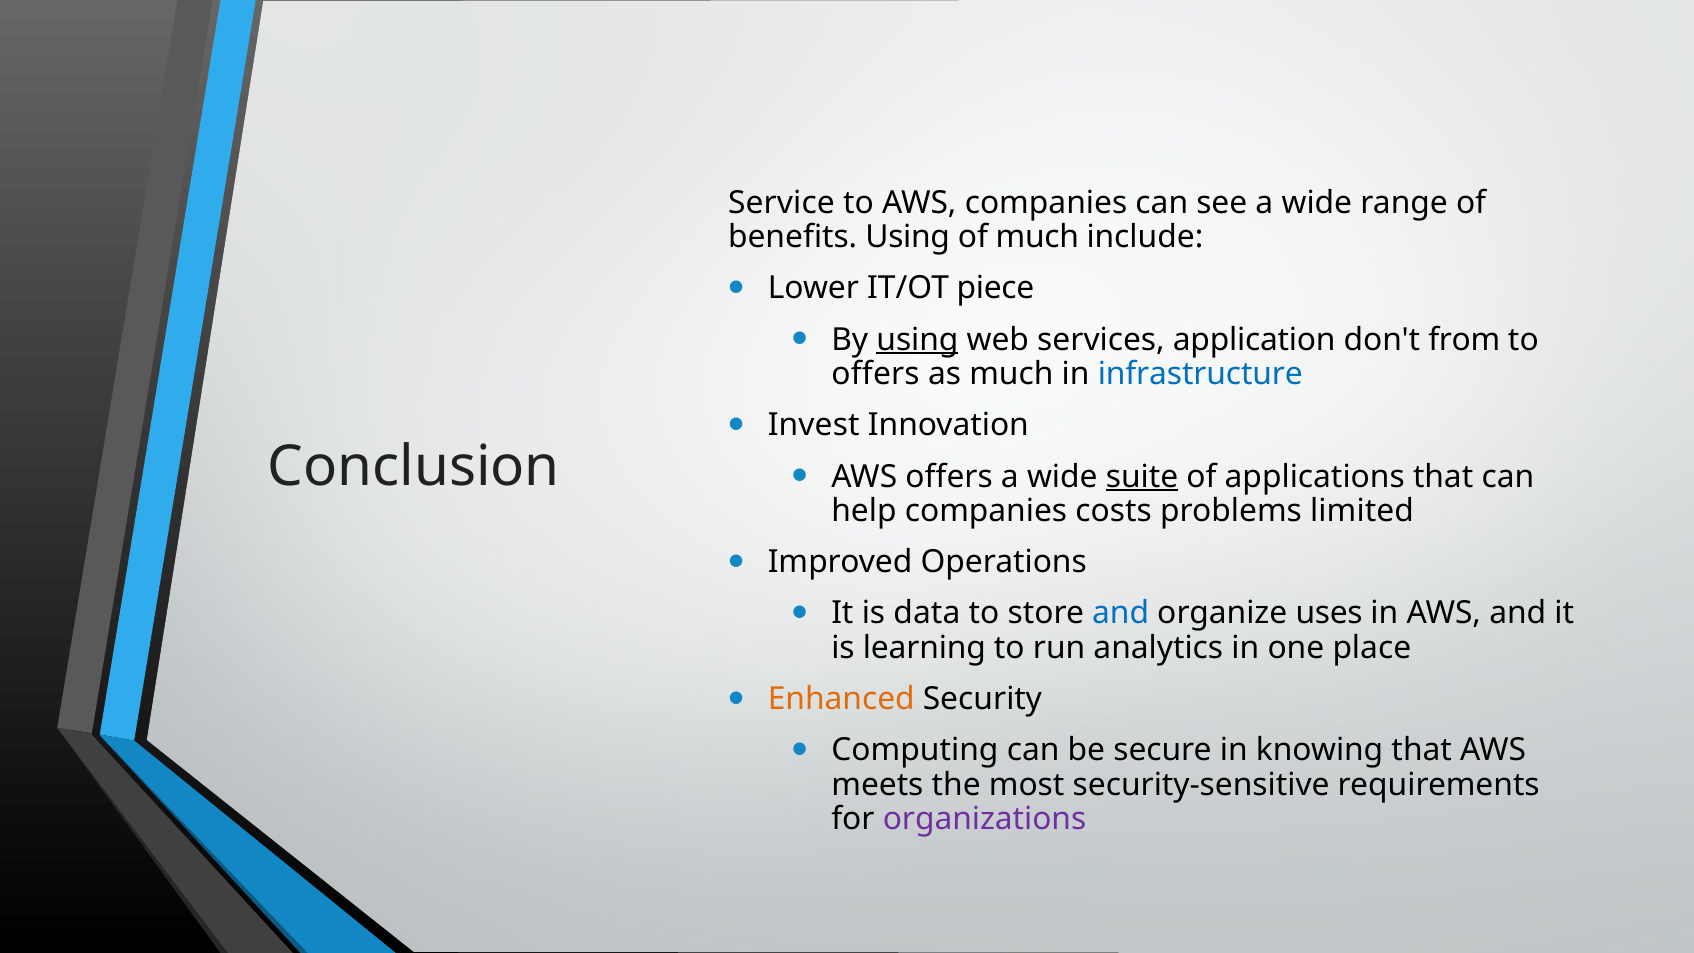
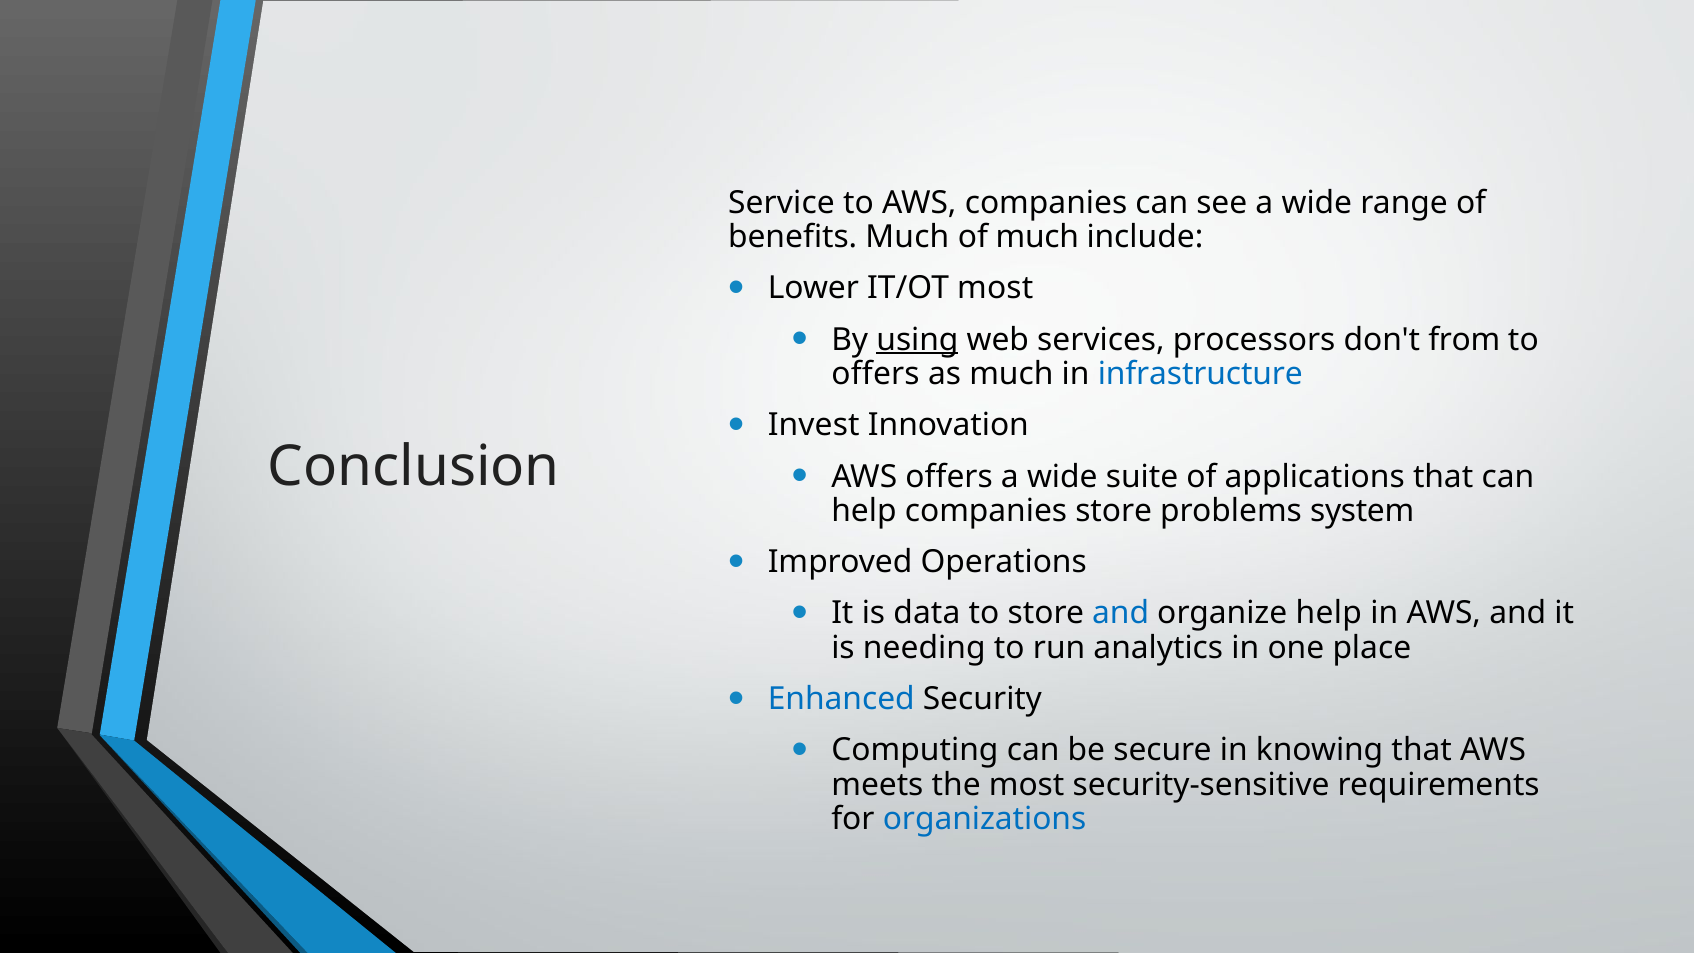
benefits Using: Using -> Much
IT/OT piece: piece -> most
application: application -> processors
suite underline: present -> none
companies costs: costs -> store
limited: limited -> system
organize uses: uses -> help
learning: learning -> needing
Enhanced colour: orange -> blue
organizations colour: purple -> blue
